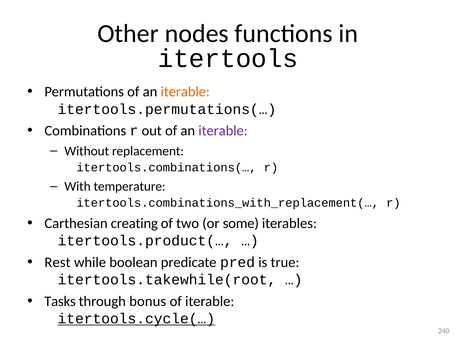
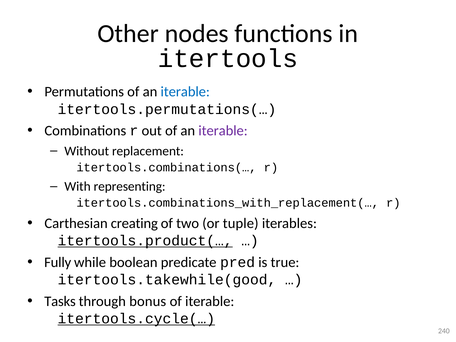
iterable at (185, 92) colour: orange -> blue
temperature: temperature -> representing
some: some -> tuple
itertools.product(… underline: none -> present
Rest: Rest -> Fully
itertools.takewhile(root: itertools.takewhile(root -> itertools.takewhile(good
